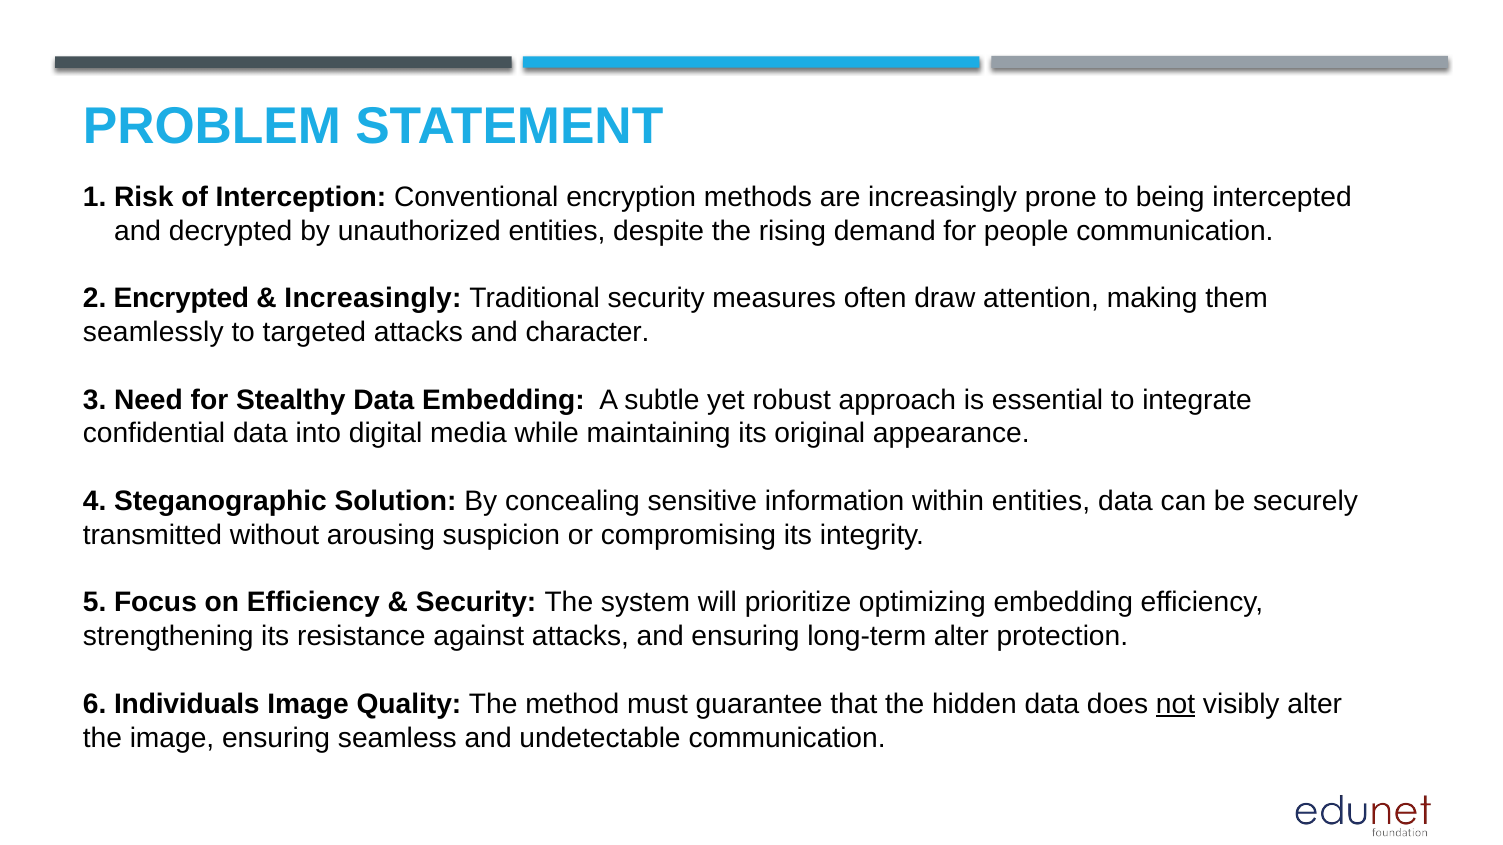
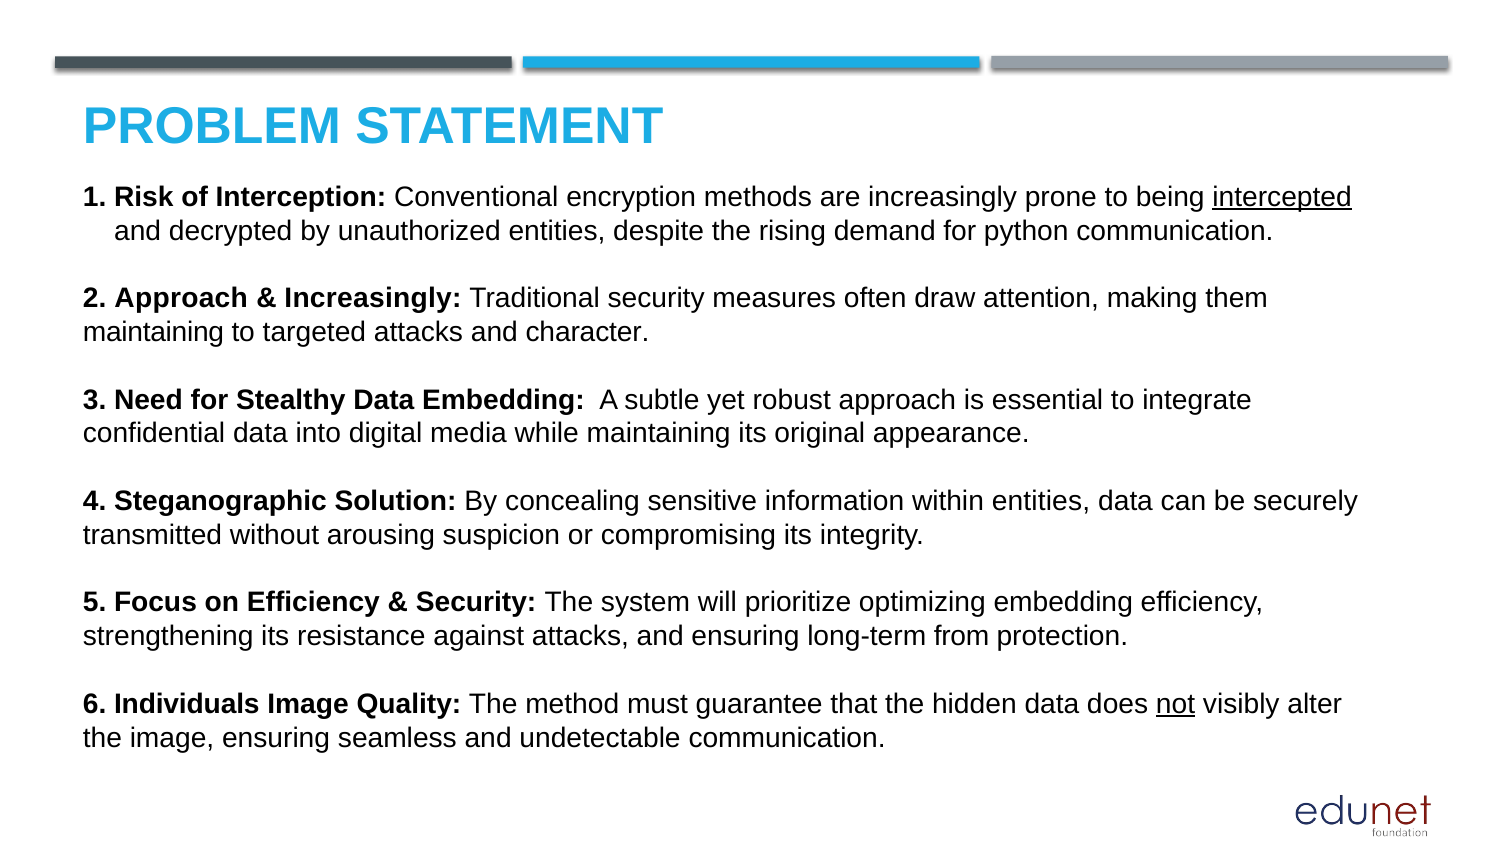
intercepted underline: none -> present
people: people -> python
Encrypted at (181, 299): Encrypted -> Approach
seamlessly at (153, 332): seamlessly -> maintaining
long-term alter: alter -> from
